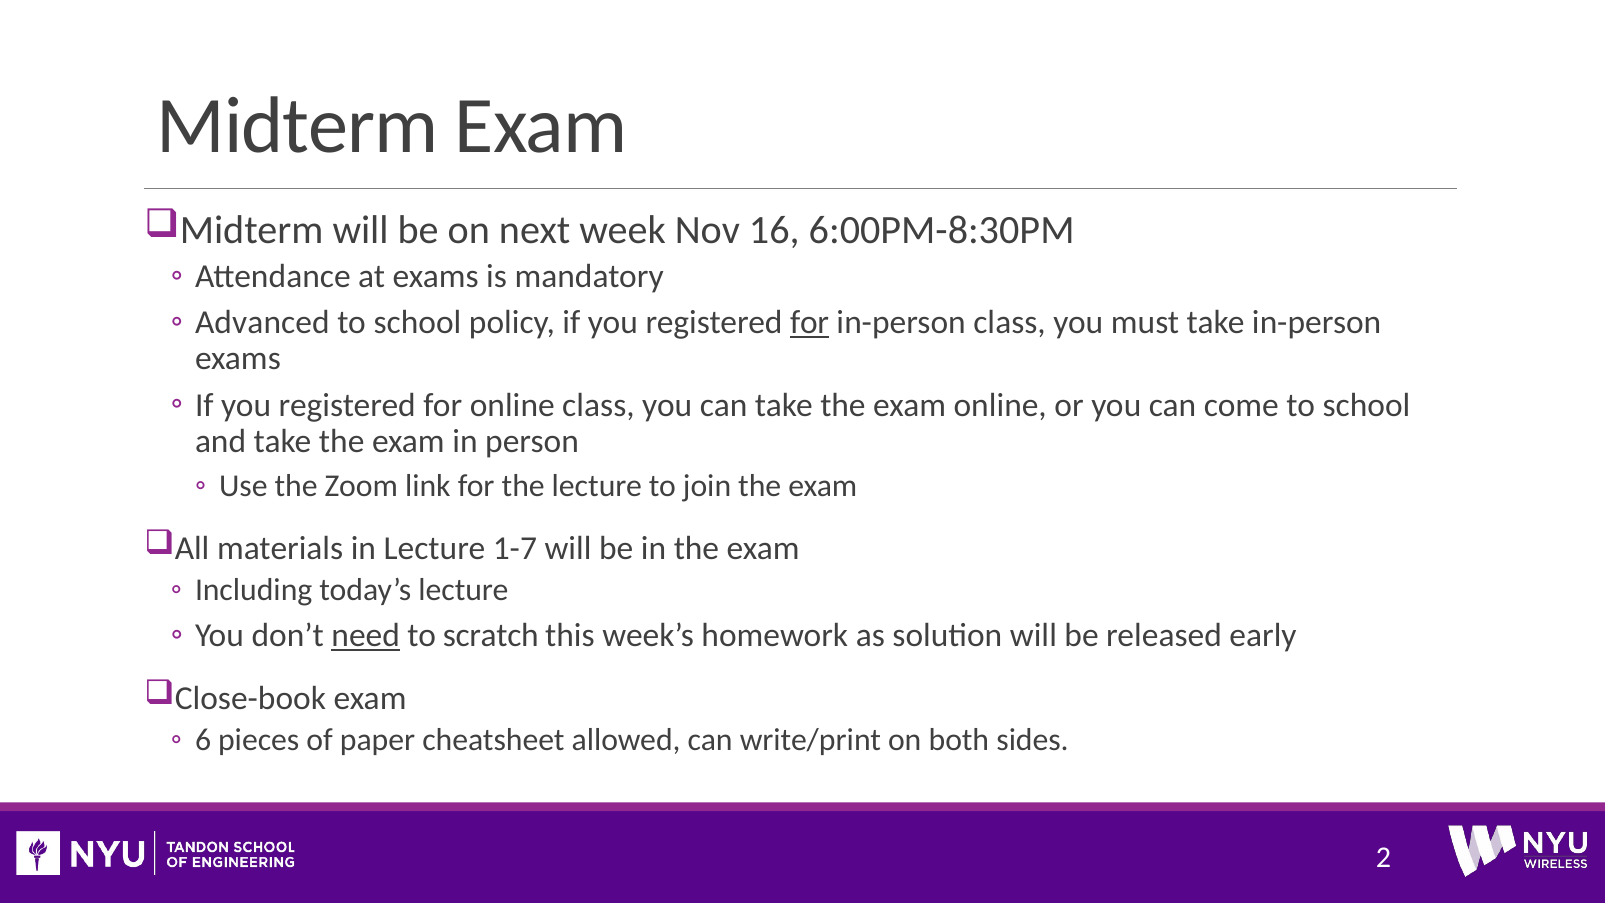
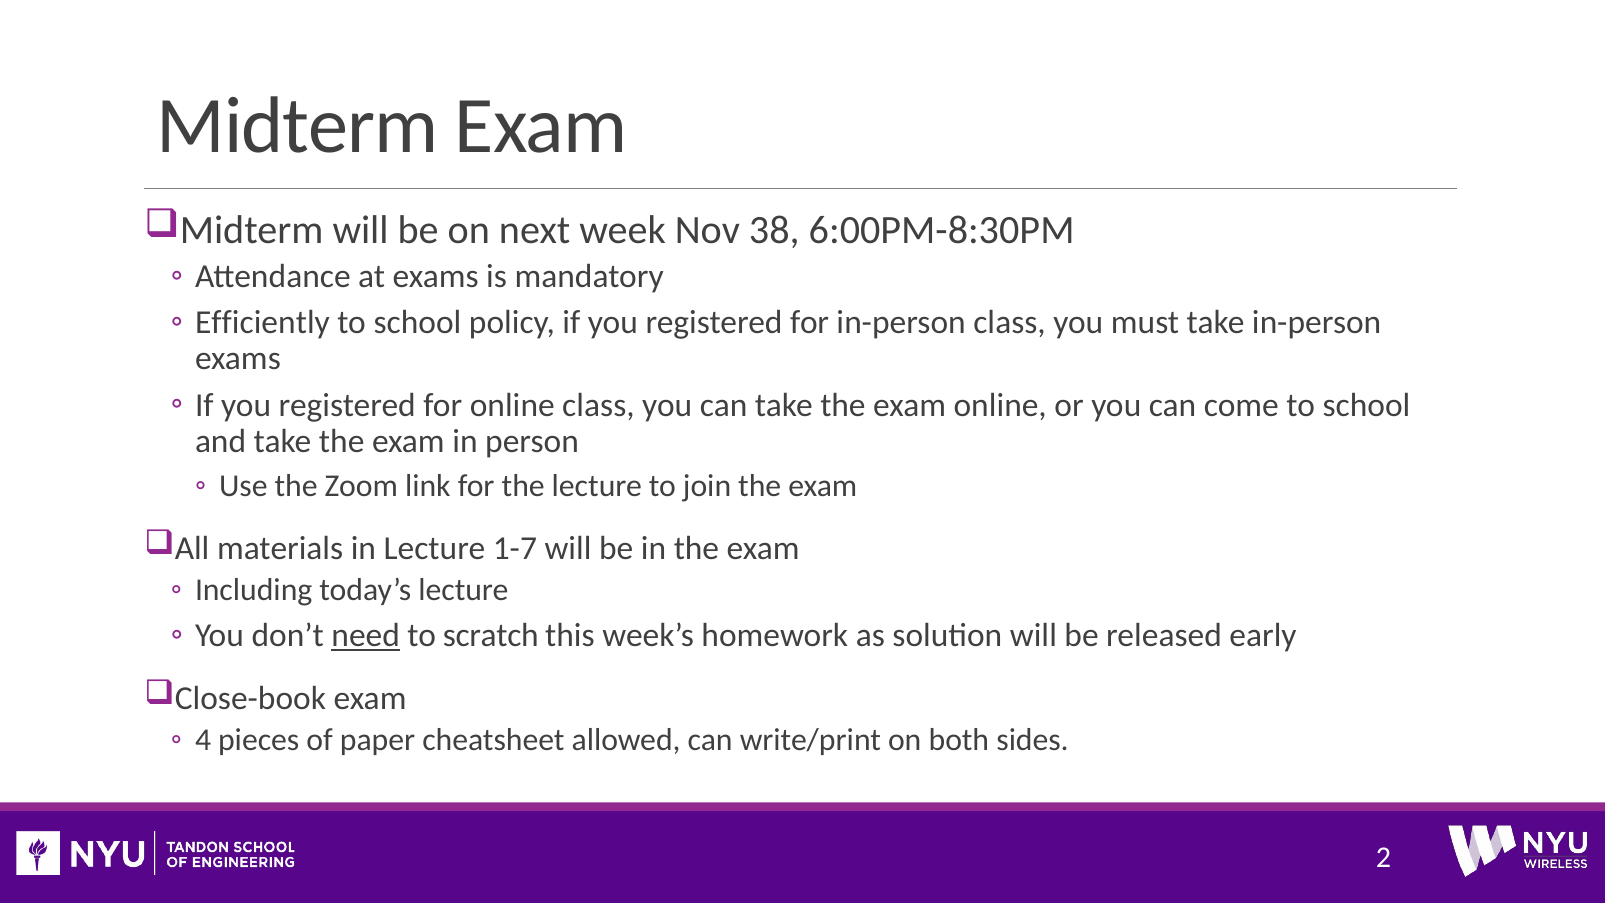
16: 16 -> 38
Advanced: Advanced -> Efficiently
for at (810, 323) underline: present -> none
6: 6 -> 4
